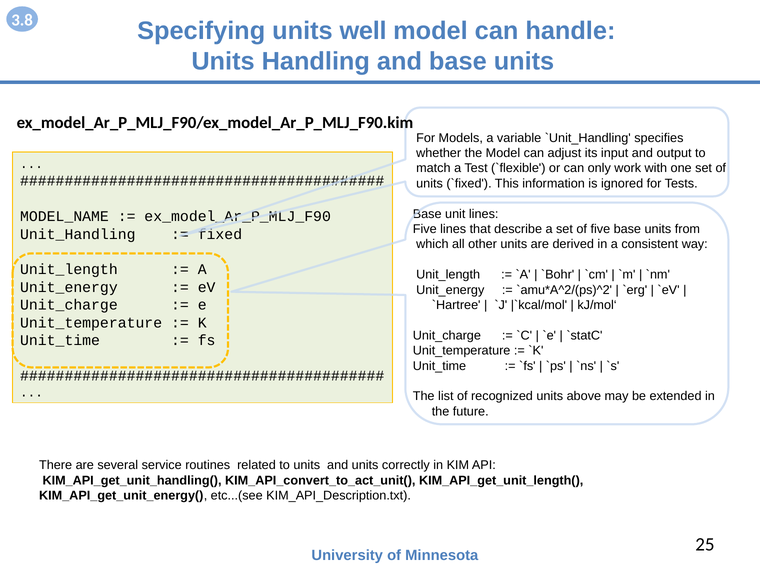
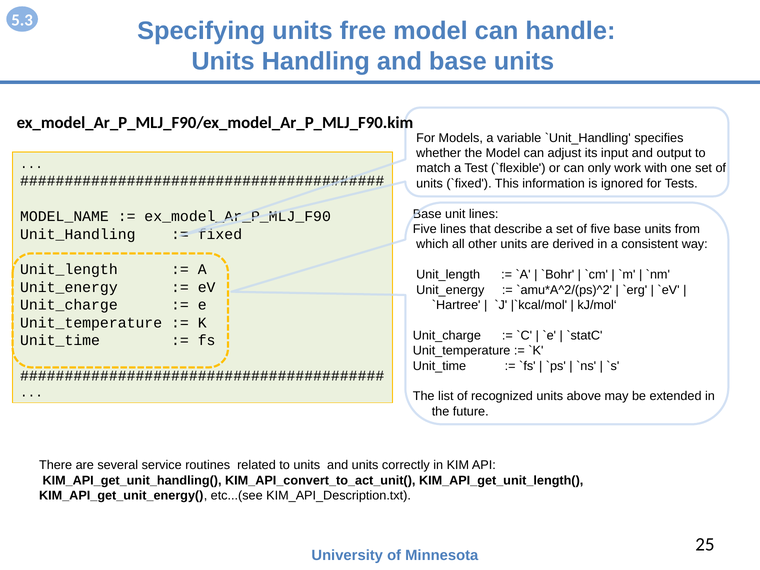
3.8: 3.8 -> 5.3
well: well -> free
